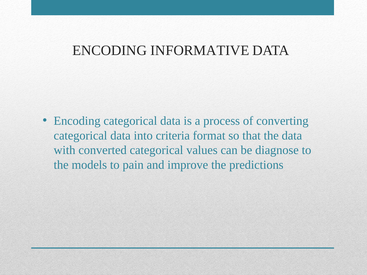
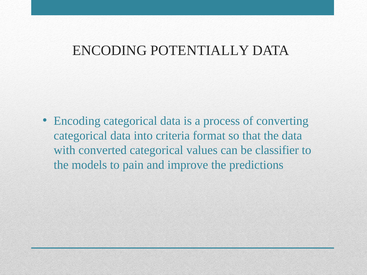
INFORMATIVE: INFORMATIVE -> POTENTIALLY
diagnose: diagnose -> classifier
